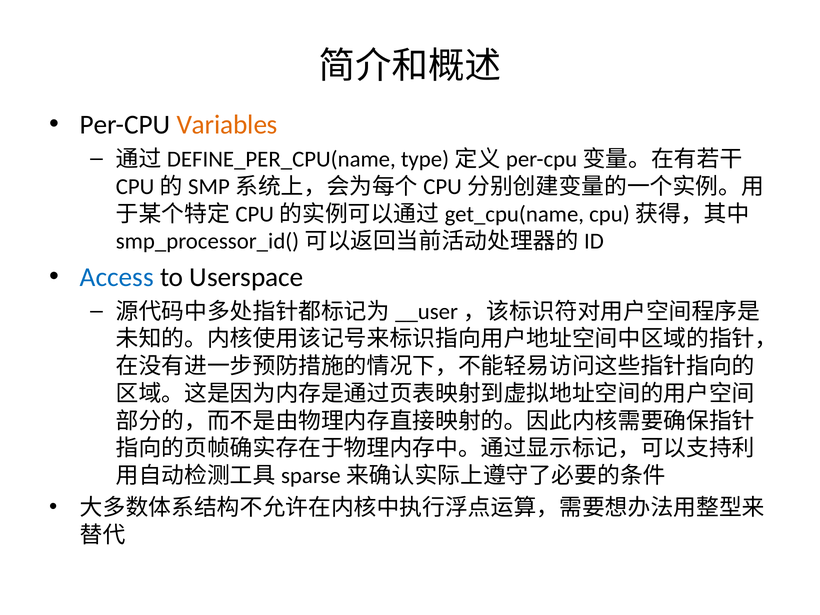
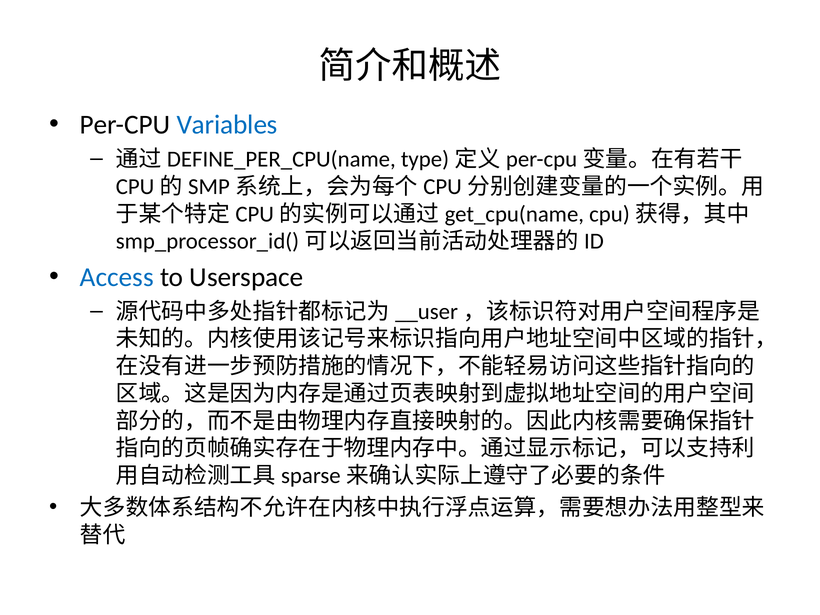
Variables colour: orange -> blue
